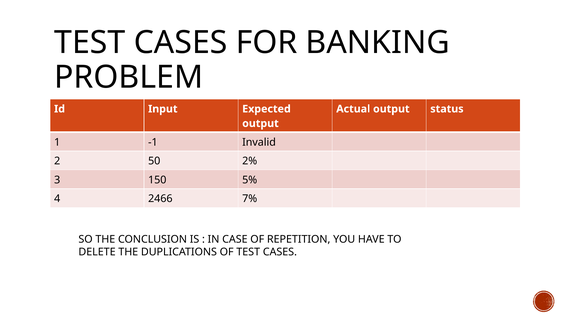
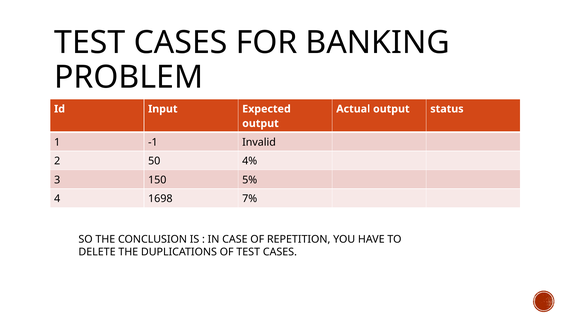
2%: 2% -> 4%
2466: 2466 -> 1698
